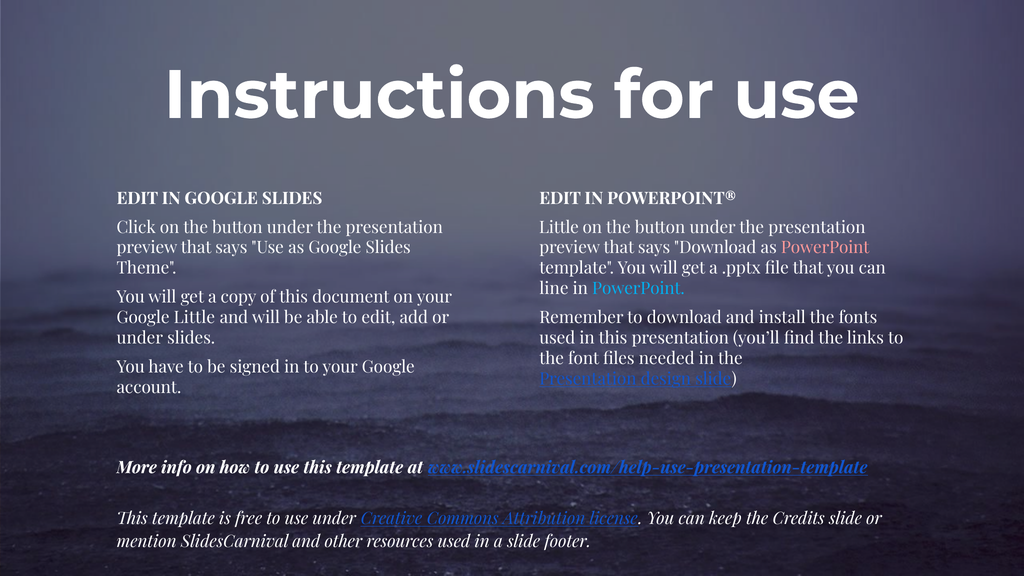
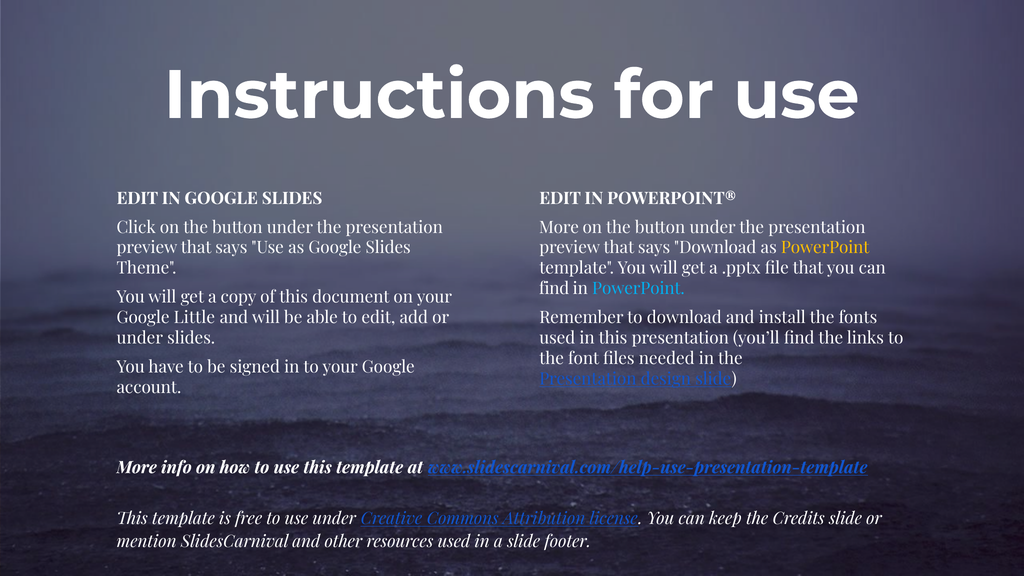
Little at (559, 227): Little -> More
PowerPoint at (825, 248) colour: pink -> yellow
line at (554, 289): line -> find
